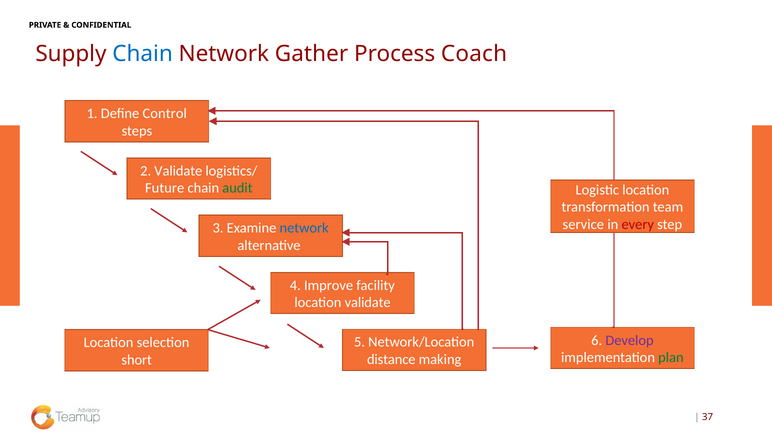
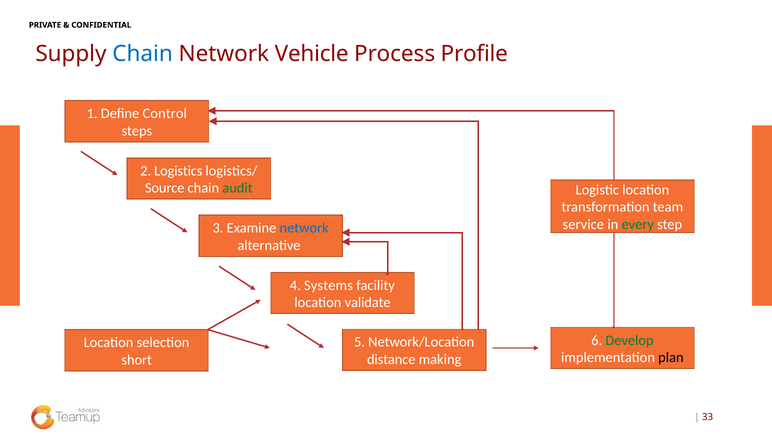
Gather: Gather -> Vehicle
Coach: Coach -> Profile
2 Validate: Validate -> Logistics
Future: Future -> Source
every colour: red -> green
Improve: Improve -> Systems
Develop colour: purple -> green
plan colour: green -> black
37: 37 -> 33
